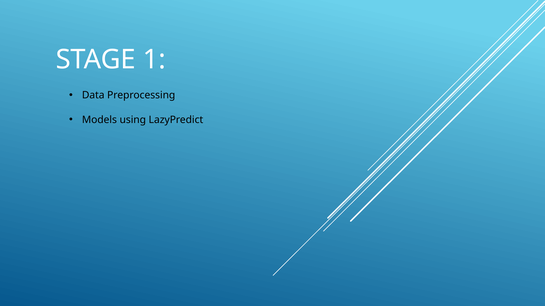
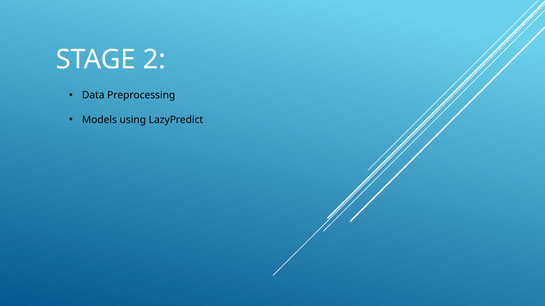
1: 1 -> 2
